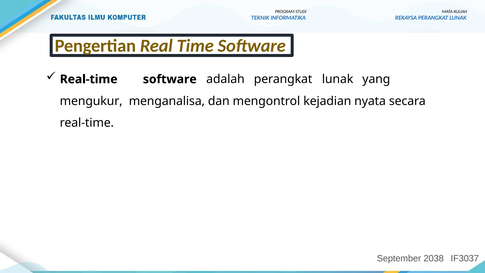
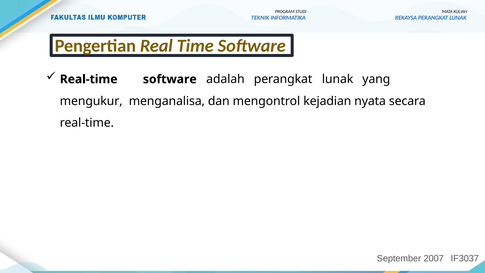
2038: 2038 -> 2007
